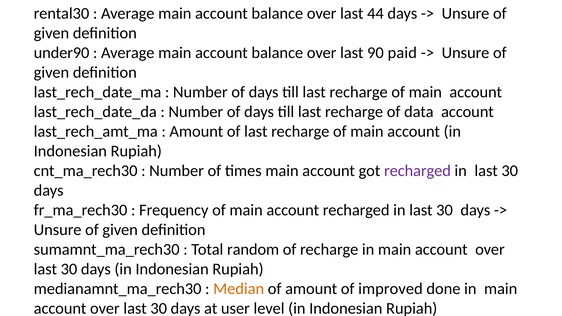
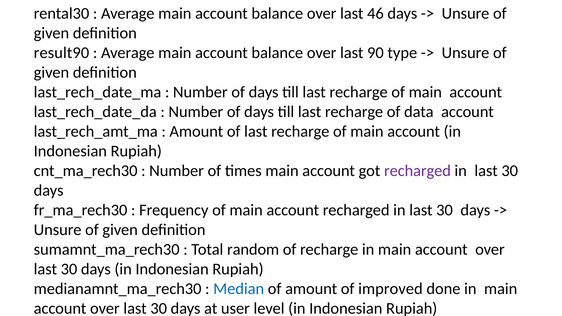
44: 44 -> 46
under90: under90 -> result90
paid: paid -> type
Median colour: orange -> blue
